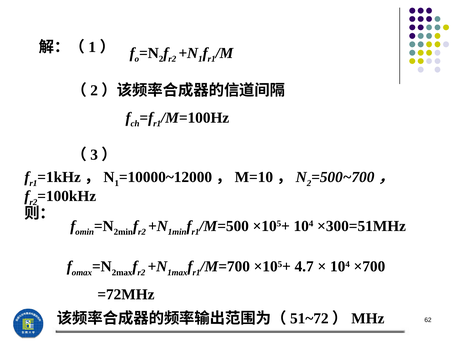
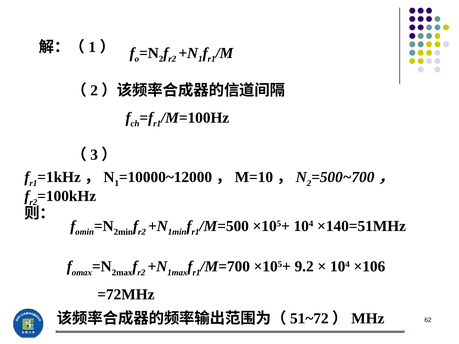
×300=51MHz: ×300=51MHz -> ×140=51MHz
4.7: 4.7 -> 9.2
×700: ×700 -> ×106
